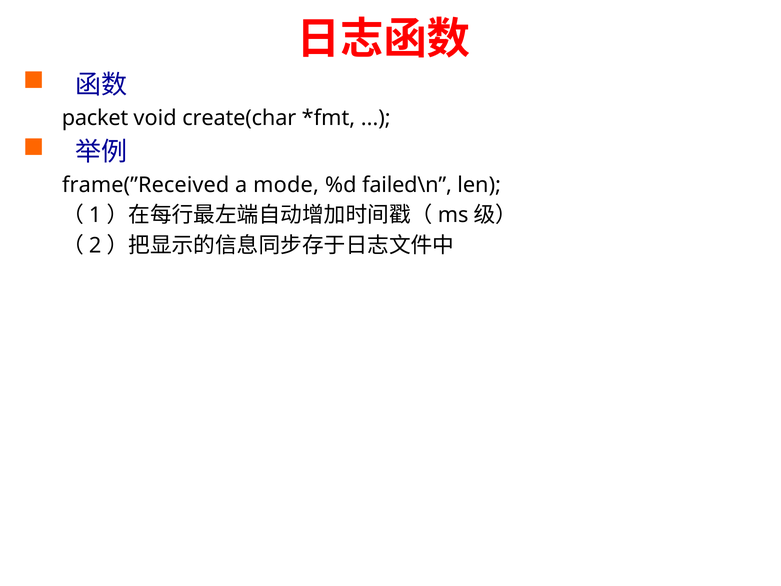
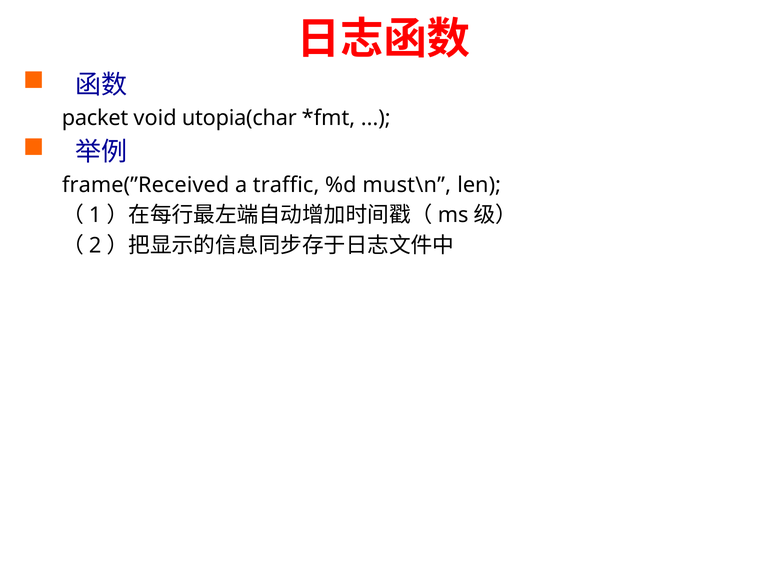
create(char: create(char -> utopia(char
mode: mode -> traffic
failed\n: failed\n -> must\n
